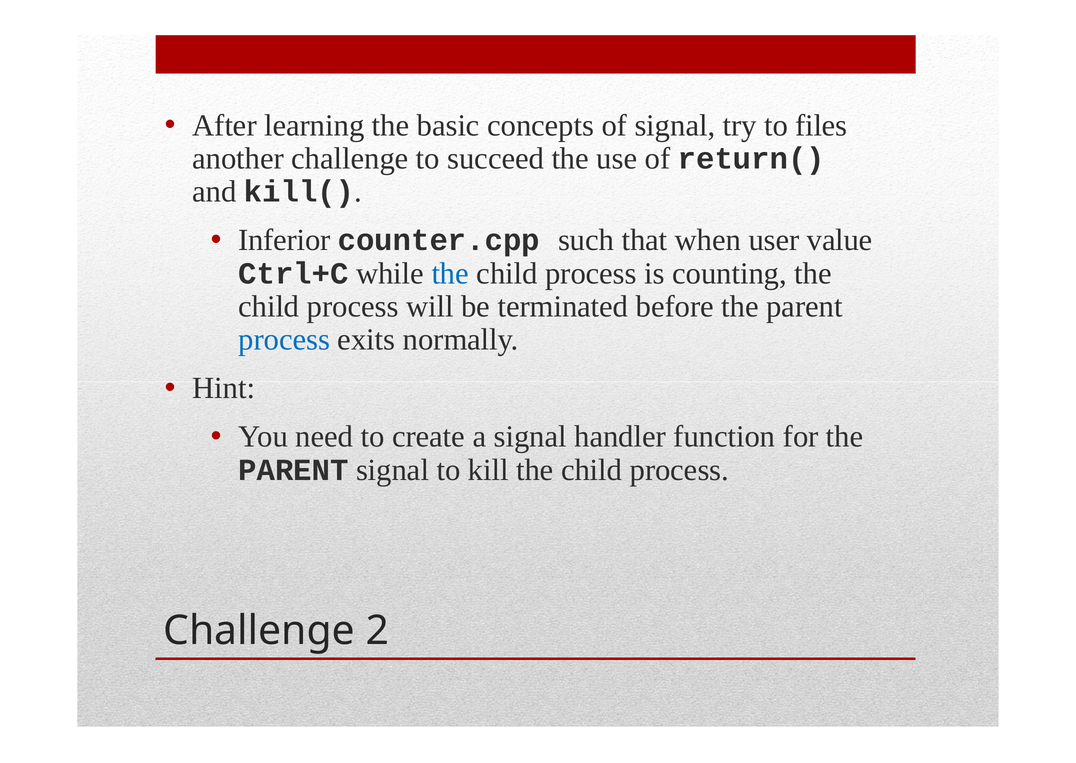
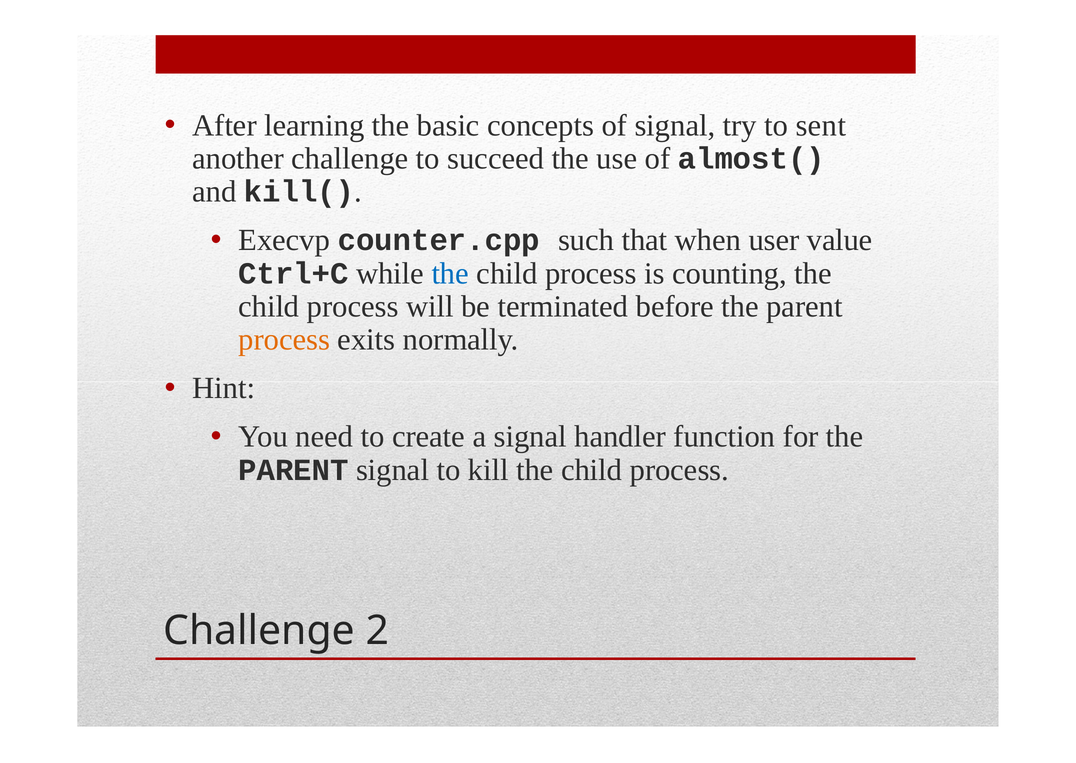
files: files -> sent
return(: return( -> almost(
Inferior: Inferior -> Execvp
process at (284, 340) colour: blue -> orange
